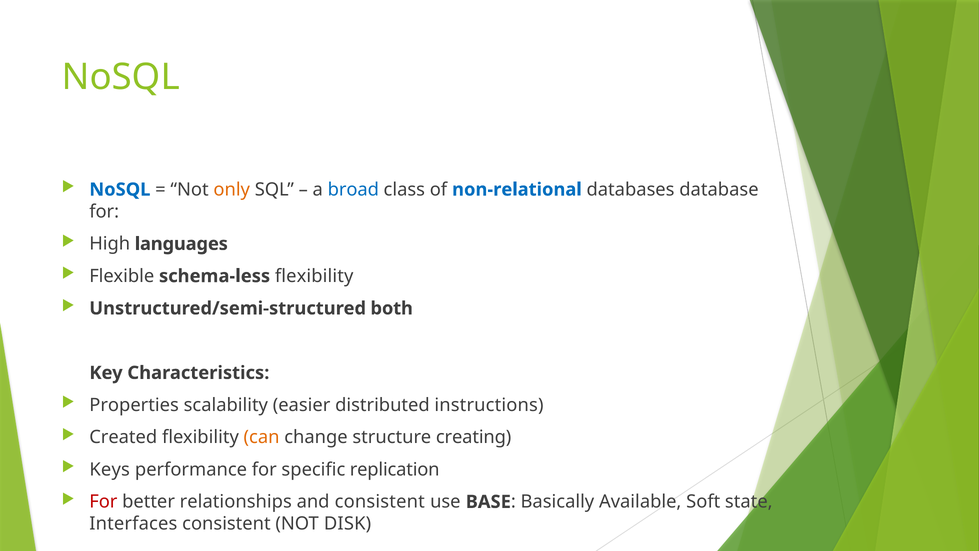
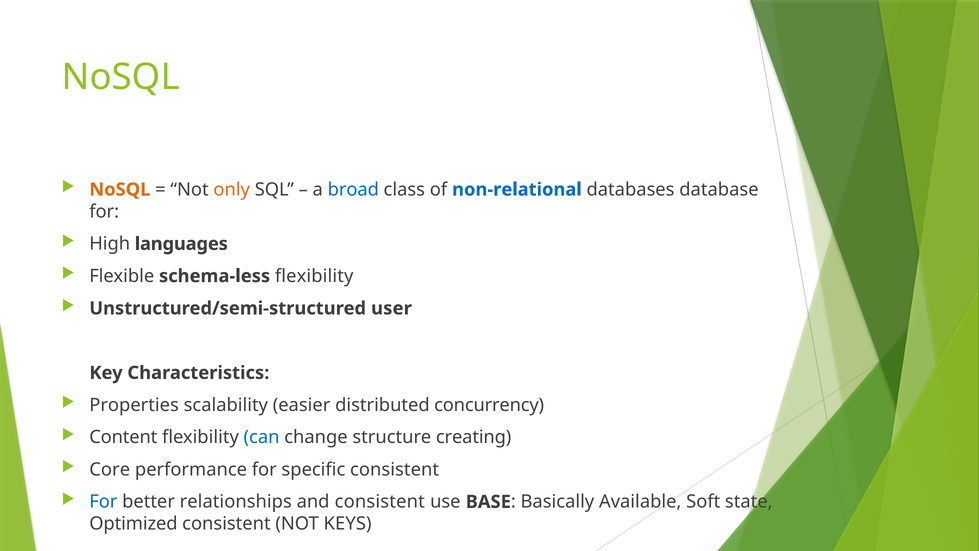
NoSQL at (120, 189) colour: blue -> orange
both: both -> user
instructions: instructions -> concurrency
Created: Created -> Content
can colour: orange -> blue
Keys: Keys -> Core
specific replication: replication -> consistent
For at (103, 502) colour: red -> blue
Interfaces: Interfaces -> Optimized
DISK: DISK -> KEYS
